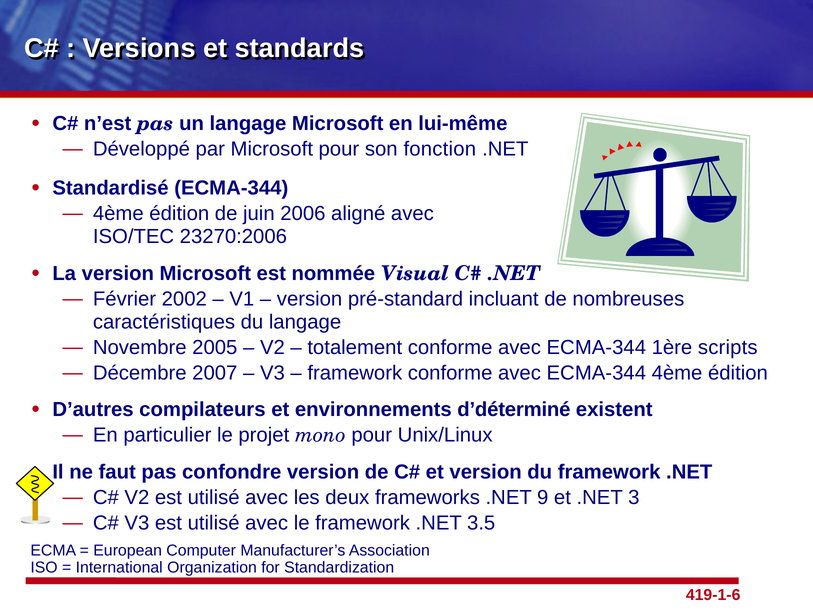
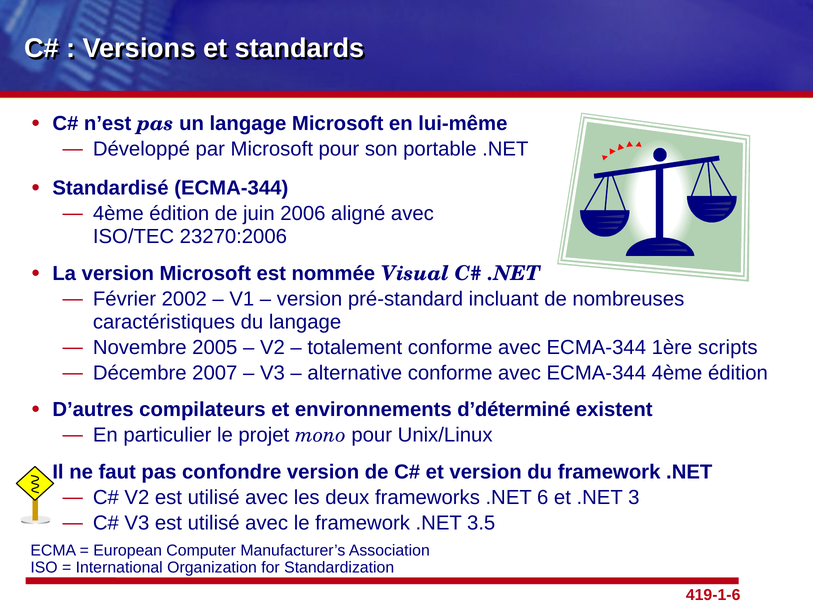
fonction: fonction -> portable
framework at (355, 373): framework -> alternative
9: 9 -> 6
